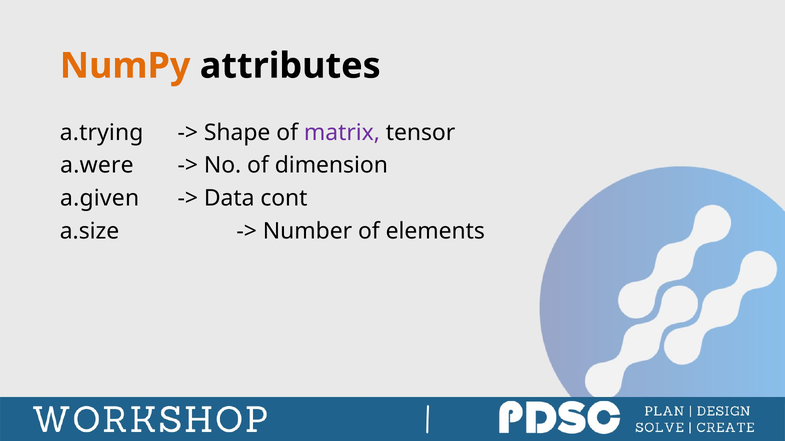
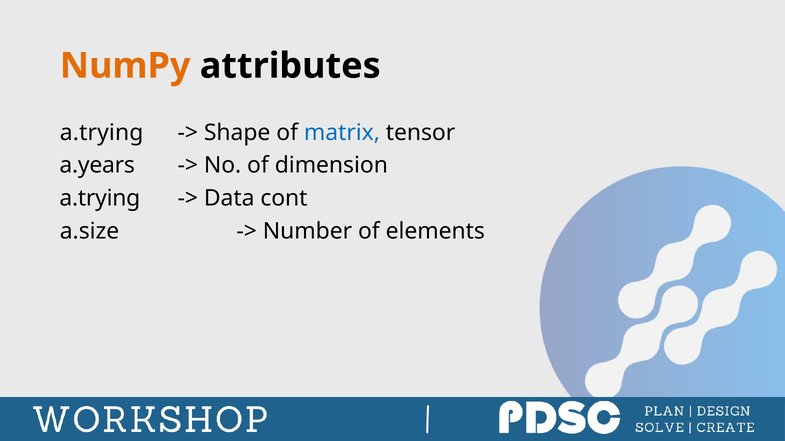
matrix colour: purple -> blue
a.were: a.were -> a.years
a.given at (100, 199): a.given -> a.trying
